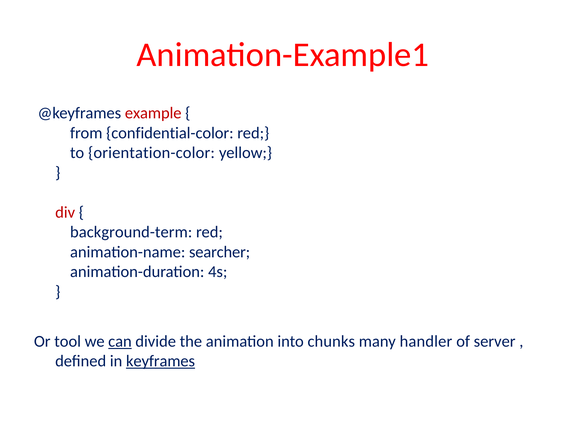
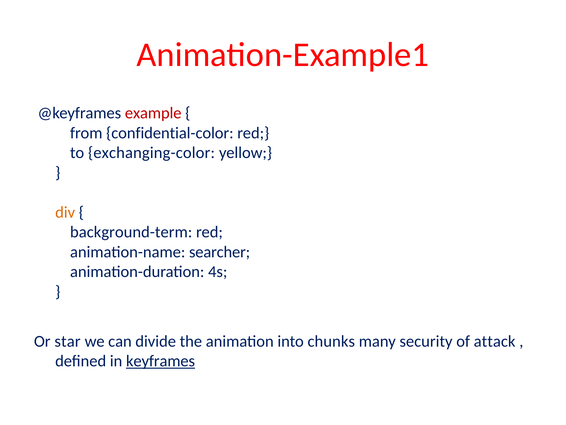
orientation-color: orientation-color -> exchanging-color
div colour: red -> orange
tool: tool -> star
can underline: present -> none
handler: handler -> security
server: server -> attack
